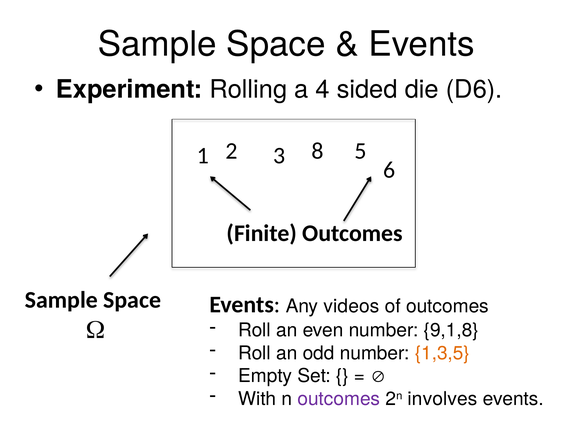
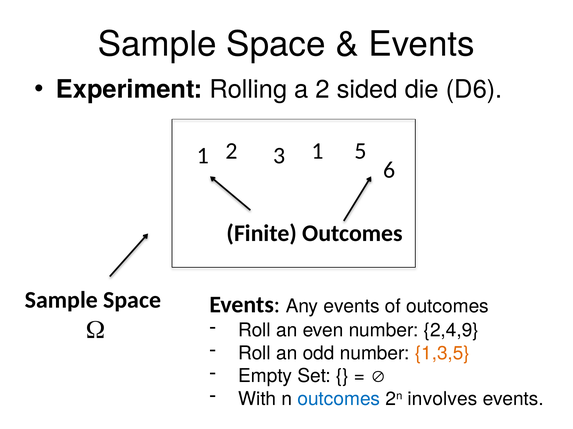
a 4: 4 -> 2
2 8: 8 -> 1
Any videos: videos -> events
9,1,8: 9,1,8 -> 2,4,9
outcomes at (339, 400) colour: purple -> blue
